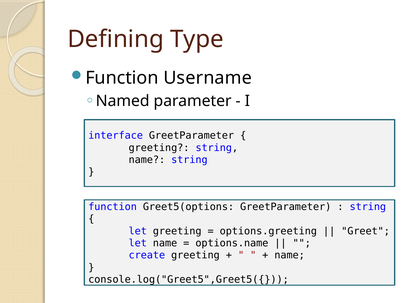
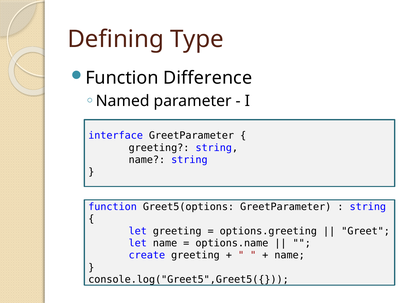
Username: Username -> Difference
